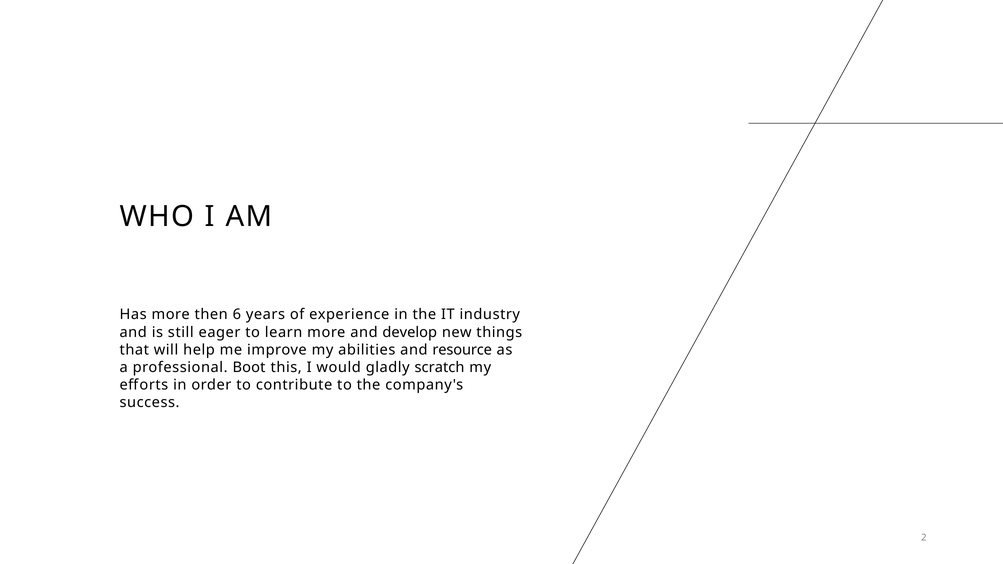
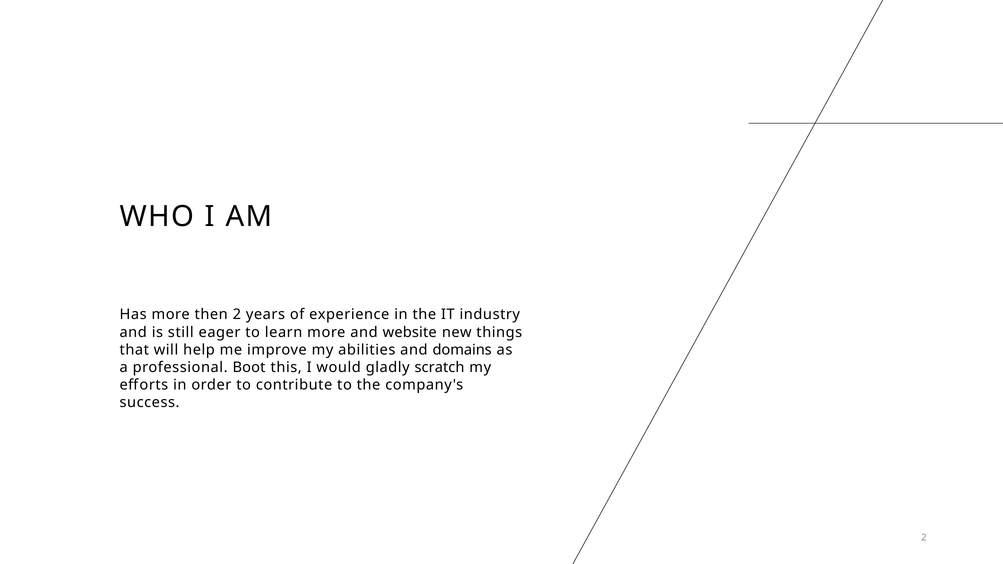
then 6: 6 -> 2
develop: develop -> website
resource: resource -> domains
